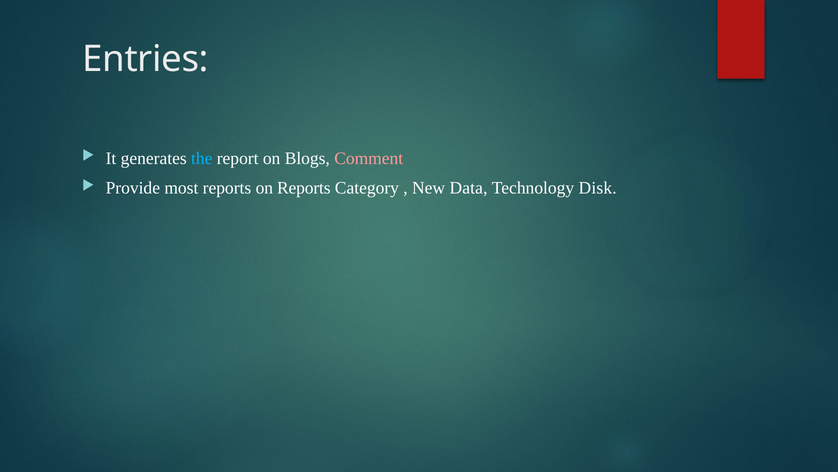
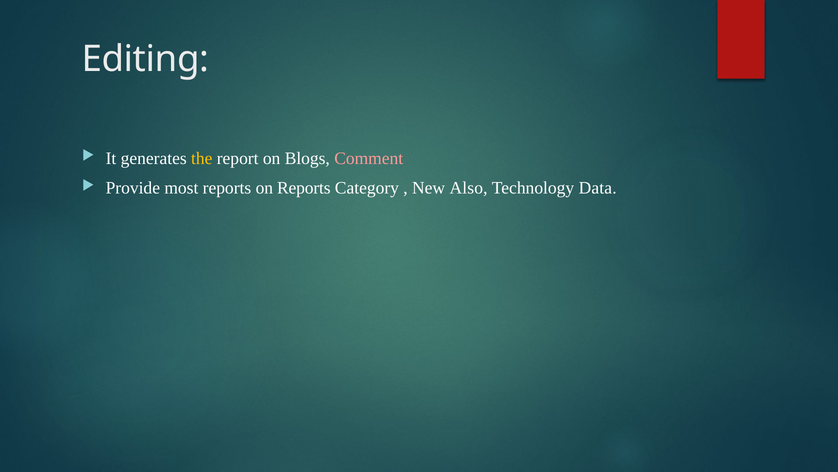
Entries: Entries -> Editing
the colour: light blue -> yellow
Data: Data -> Also
Disk: Disk -> Data
